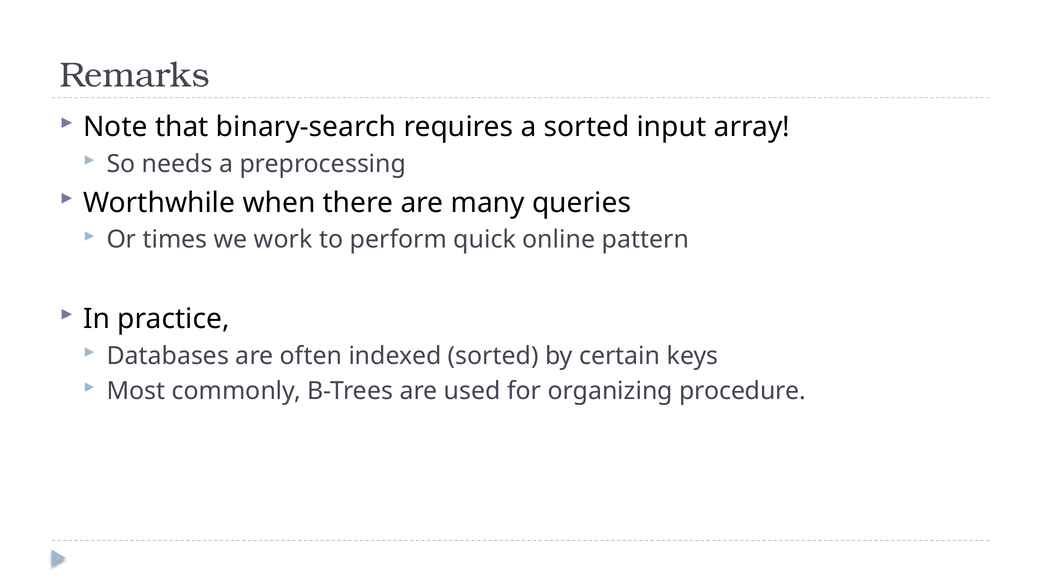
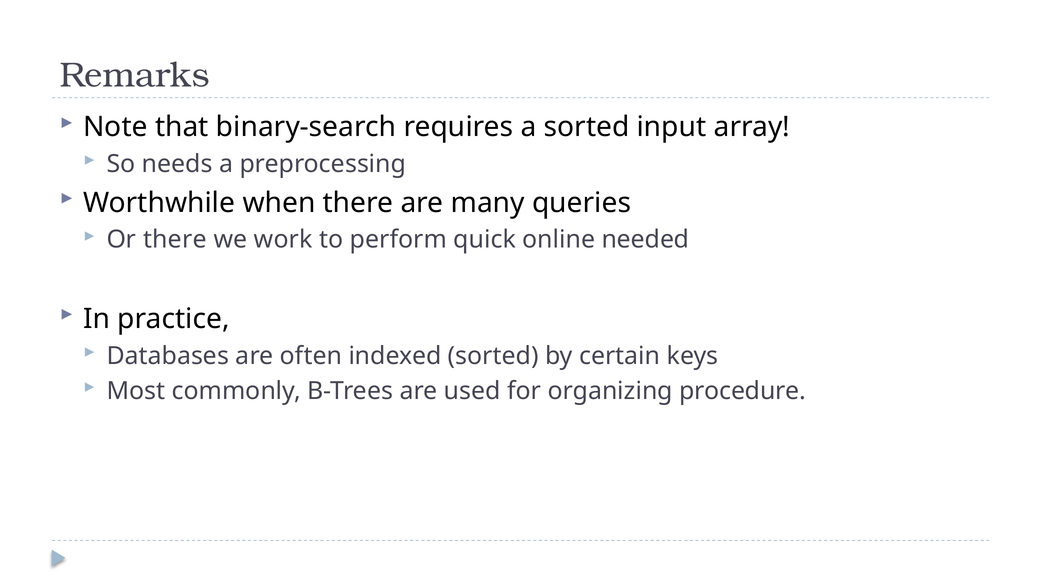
Or times: times -> there
pattern: pattern -> needed
